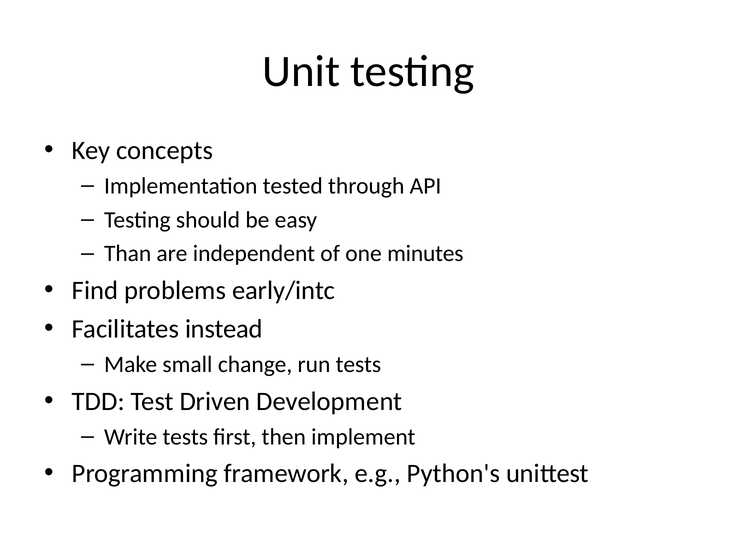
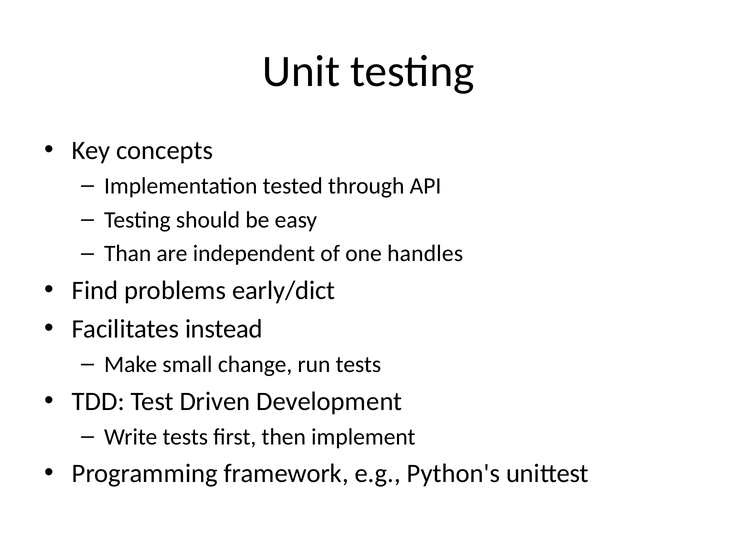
minutes: minutes -> handles
early/intc: early/intc -> early/dict
